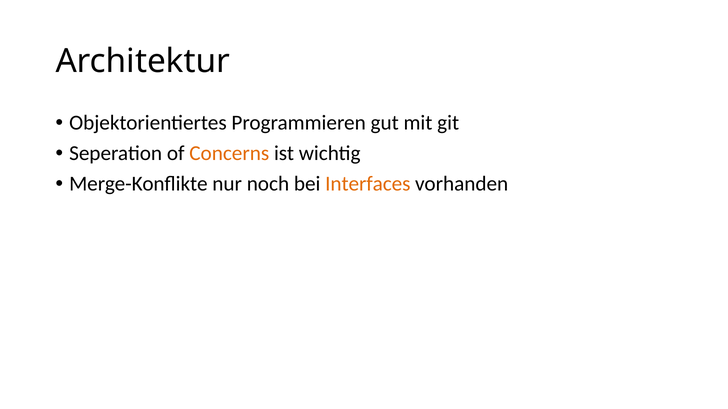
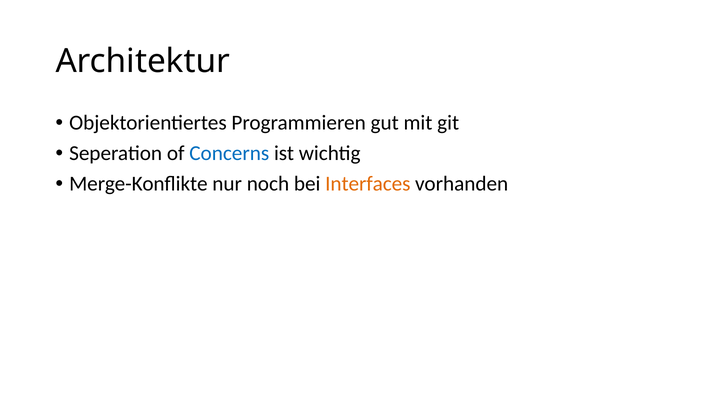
Concerns colour: orange -> blue
